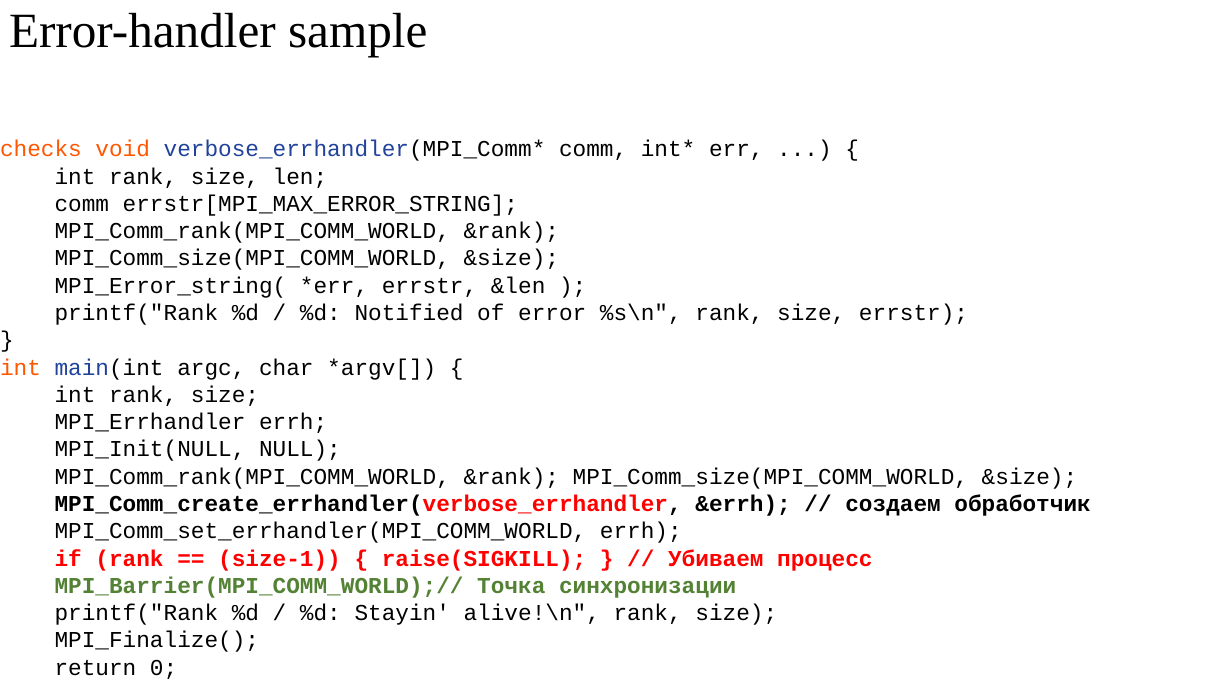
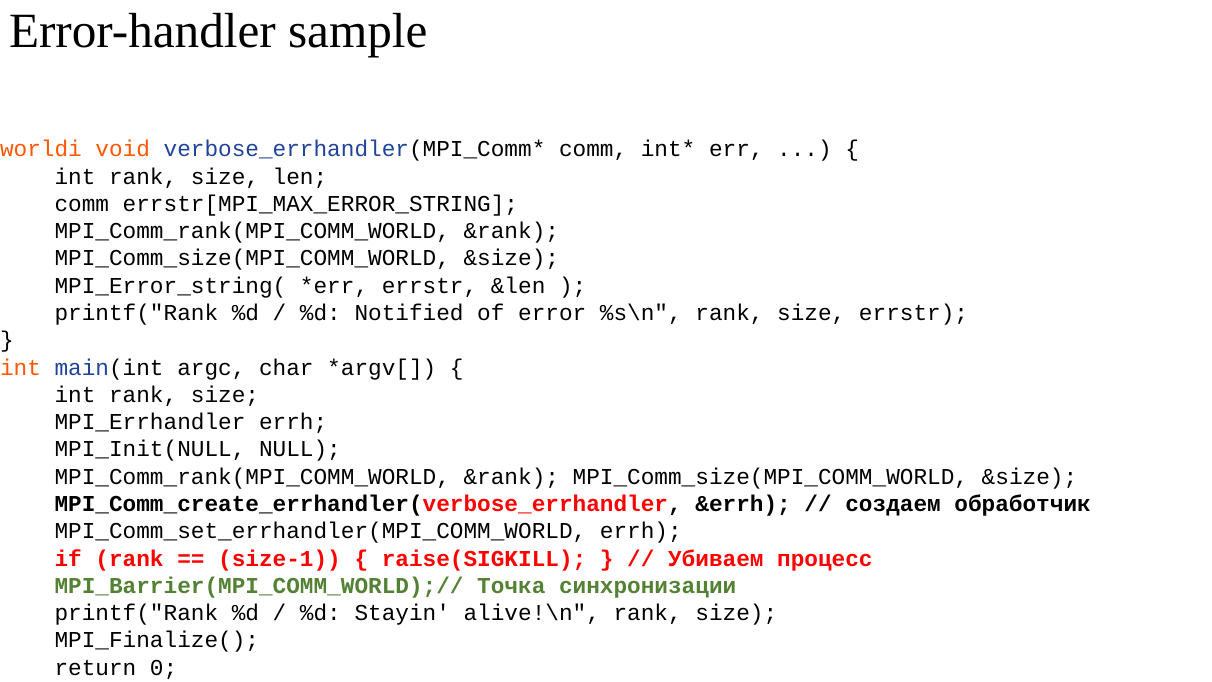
checks: checks -> worldi
